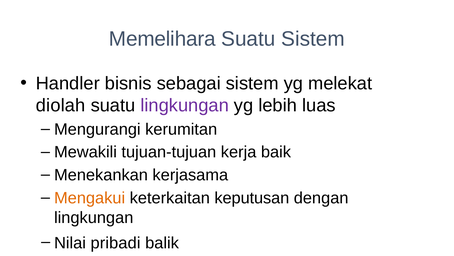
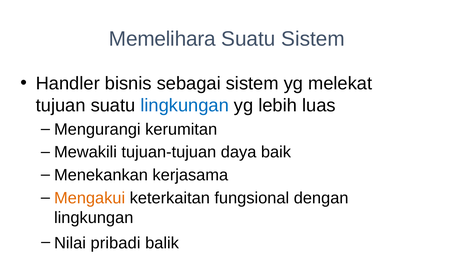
diolah: diolah -> tujuan
lingkungan at (185, 105) colour: purple -> blue
kerja: kerja -> daya
keputusan: keputusan -> fungsional
